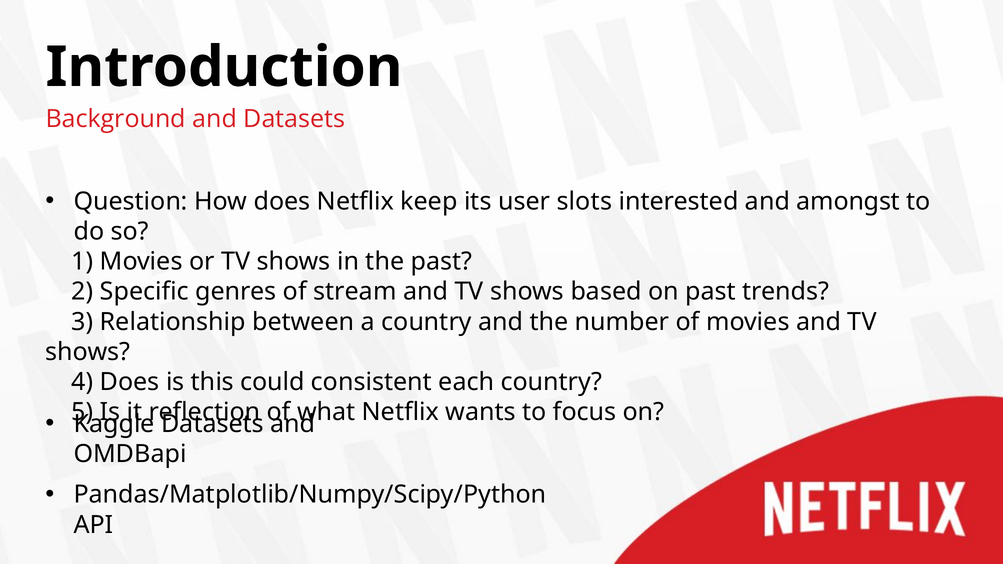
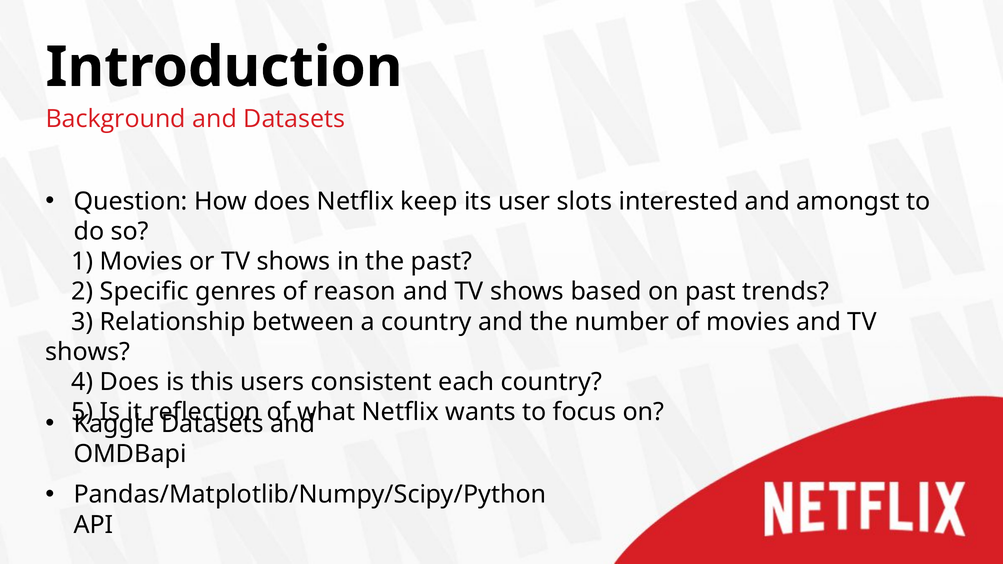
stream: stream -> reason
could: could -> users
